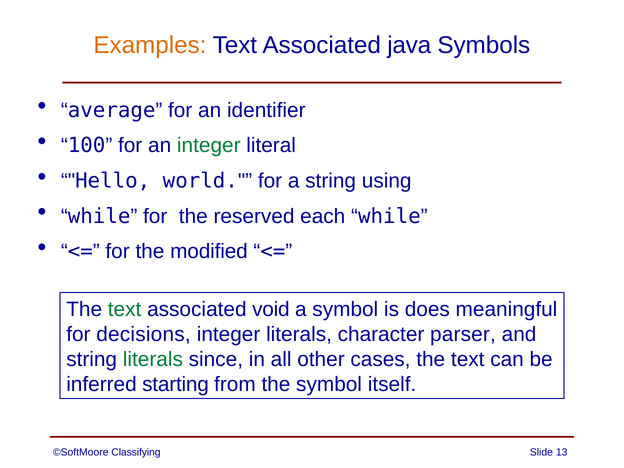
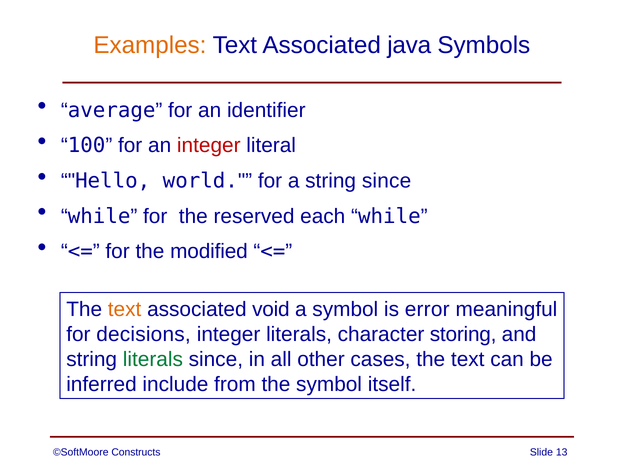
integer at (209, 145) colour: green -> red
string using: using -> since
text at (125, 310) colour: green -> orange
does: does -> error
parser: parser -> storing
starting: starting -> include
Classifying: Classifying -> Constructs
